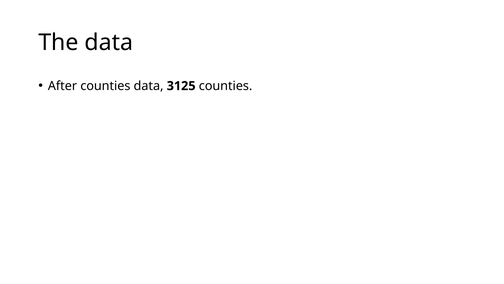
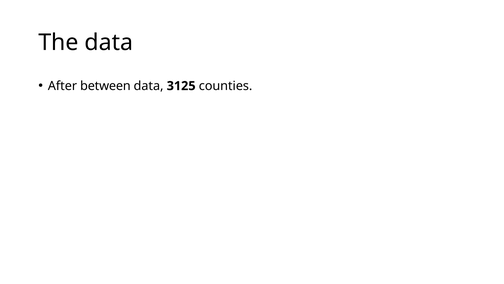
After counties: counties -> between
